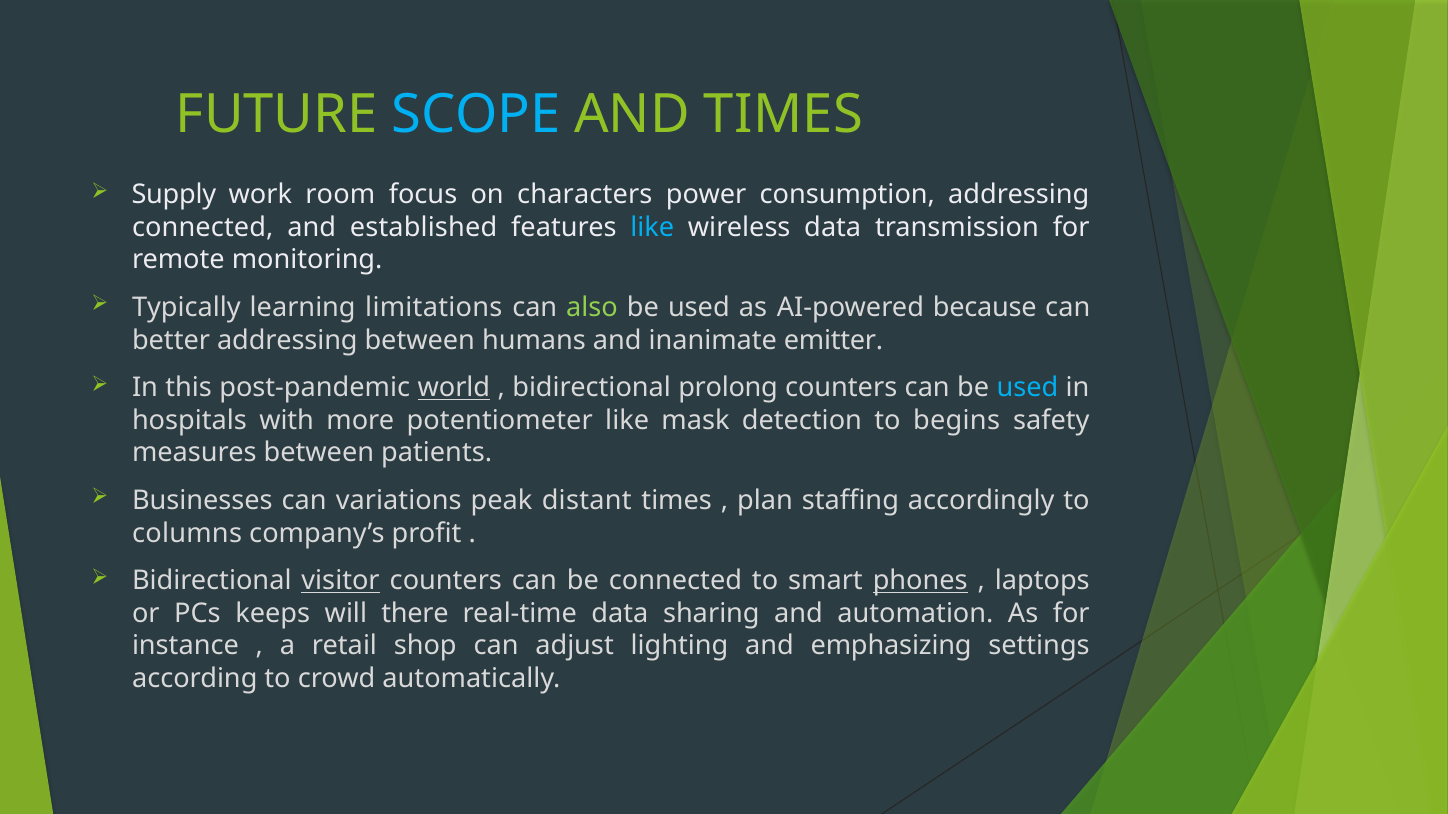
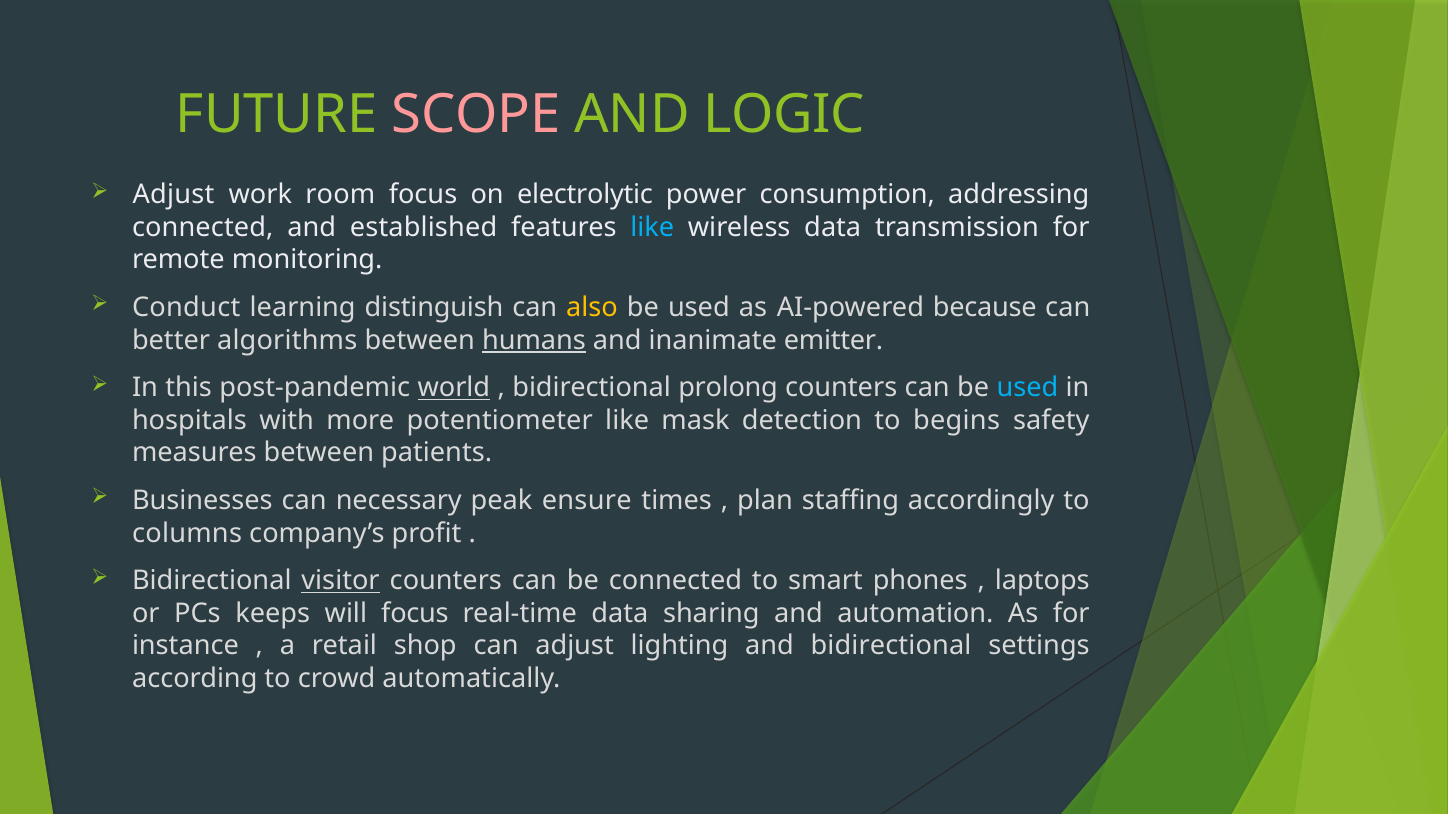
SCOPE colour: light blue -> pink
AND TIMES: TIMES -> LOGIC
Supply at (174, 195): Supply -> Adjust
characters: characters -> electrolytic
Typically: Typically -> Conduct
limitations: limitations -> distinguish
also colour: light green -> yellow
better addressing: addressing -> algorithms
humans underline: none -> present
variations: variations -> necessary
distant: distant -> ensure
phones underline: present -> none
will there: there -> focus
and emphasizing: emphasizing -> bidirectional
